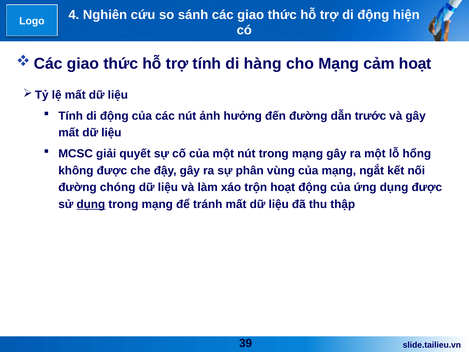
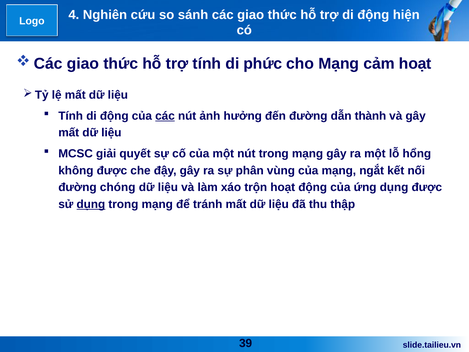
hàng: hàng -> phức
các at (165, 116) underline: none -> present
trước: trước -> thành
